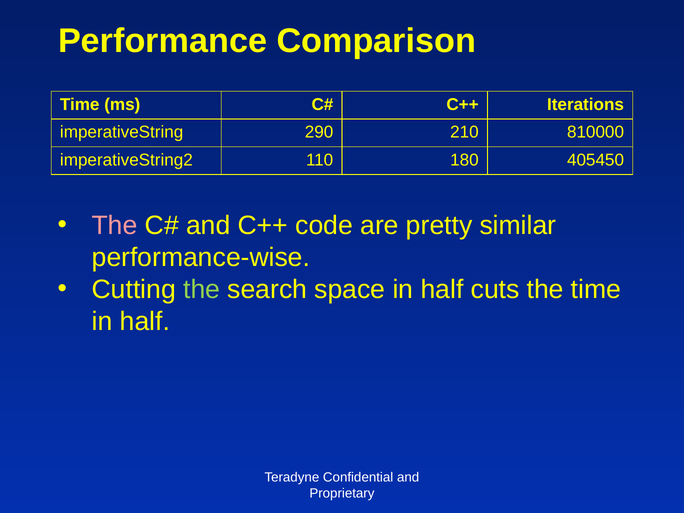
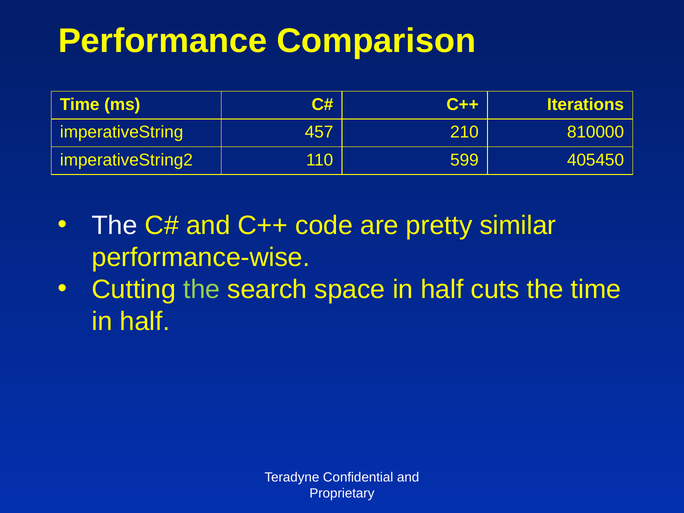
290: 290 -> 457
180: 180 -> 599
The at (115, 226) colour: pink -> white
